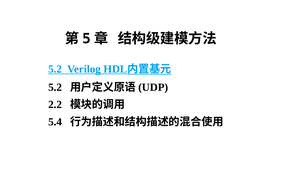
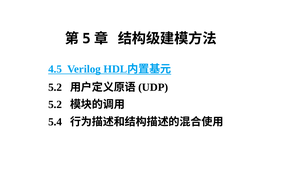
5.2 at (55, 69): 5.2 -> 4.5
2.2 at (55, 105): 2.2 -> 5.2
